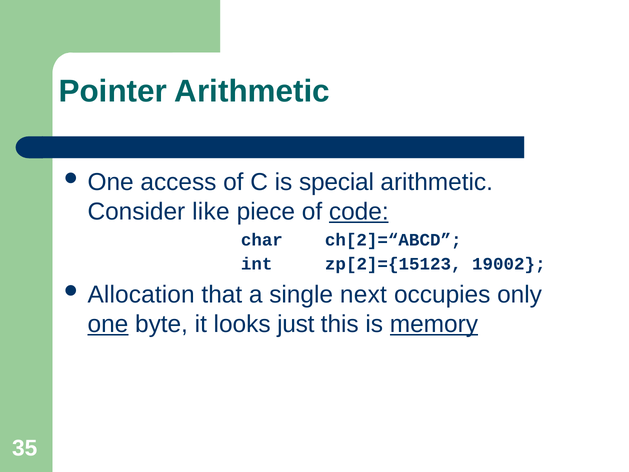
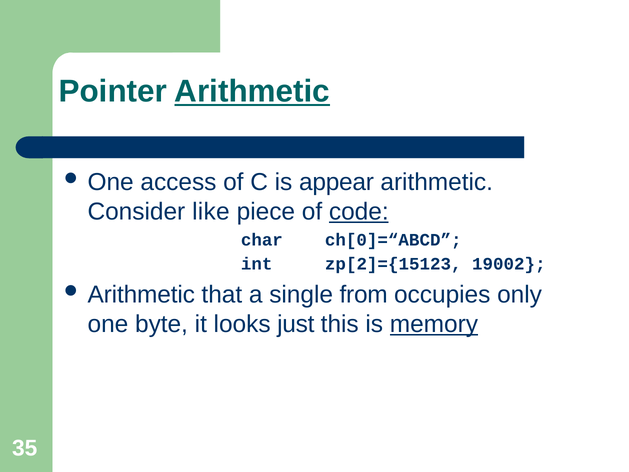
Arithmetic at (252, 92) underline: none -> present
special: special -> appear
ch[2]=“ABCD: ch[2]=“ABCD -> ch[0]=“ABCD
Allocation at (141, 295): Allocation -> Arithmetic
next: next -> from
one at (108, 324) underline: present -> none
